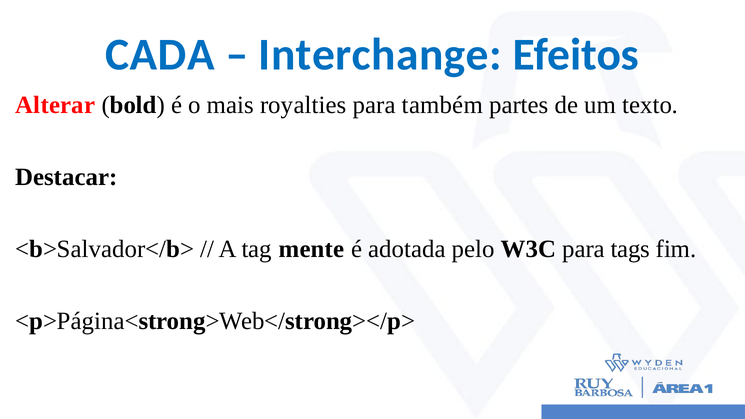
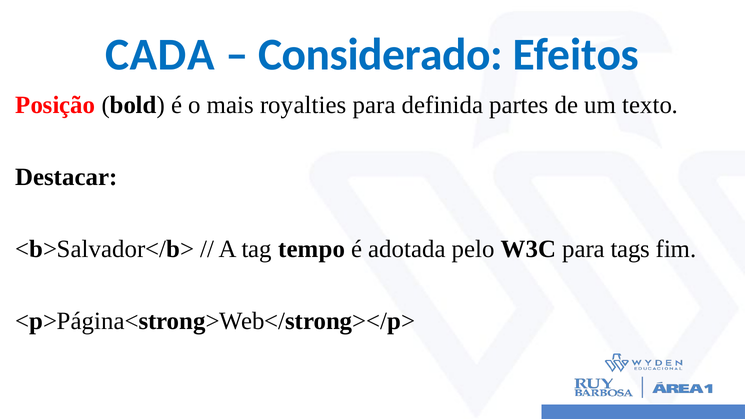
Interchange: Interchange -> Considerado
Alterar: Alterar -> Posição
também: também -> definida
mente: mente -> tempo
